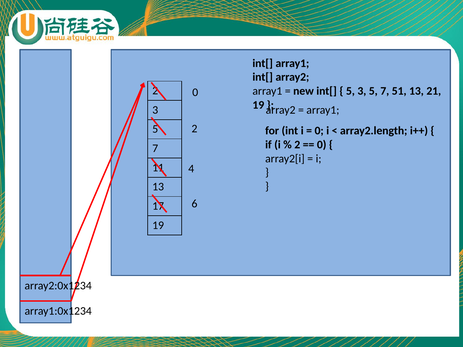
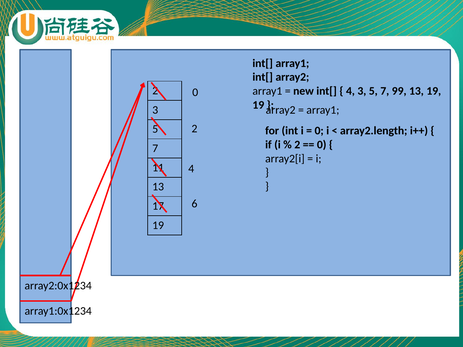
5 at (350, 91): 5 -> 4
51: 51 -> 99
13 21: 21 -> 19
